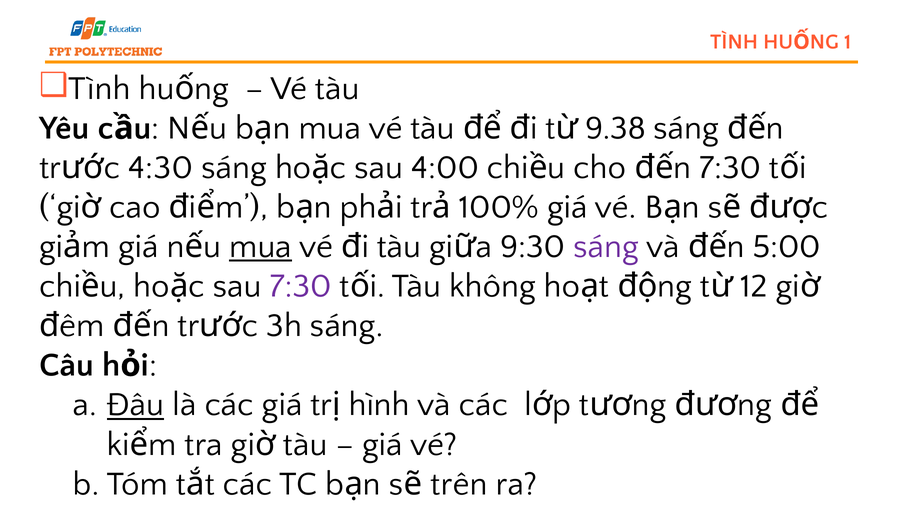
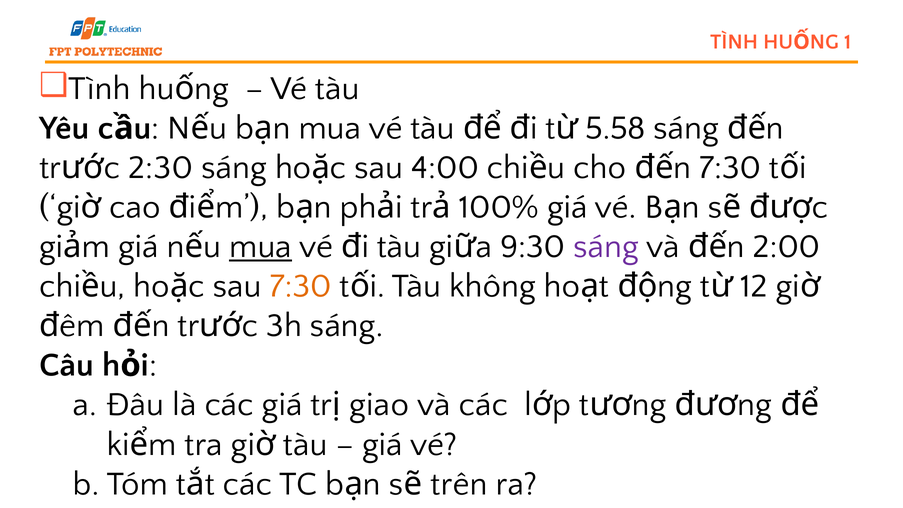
9.38: 9.38 -> 5.58
4:30: 4:30 -> 2:30
5:00: 5:00 -> 2:00
7:30 at (301, 286) colour: purple -> orange
Đâu underline: present -> none
hình: hình -> giao
